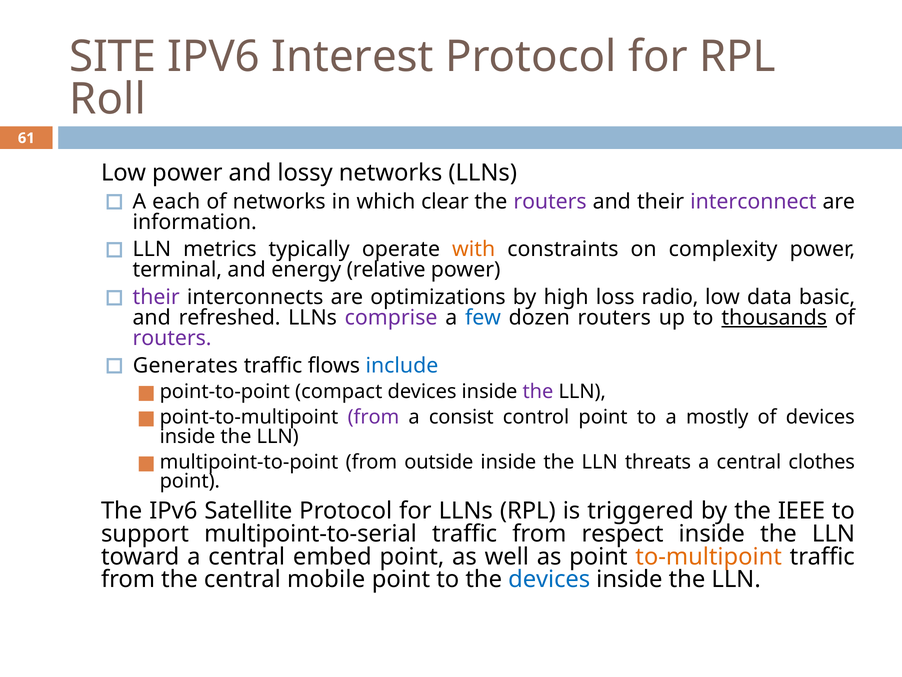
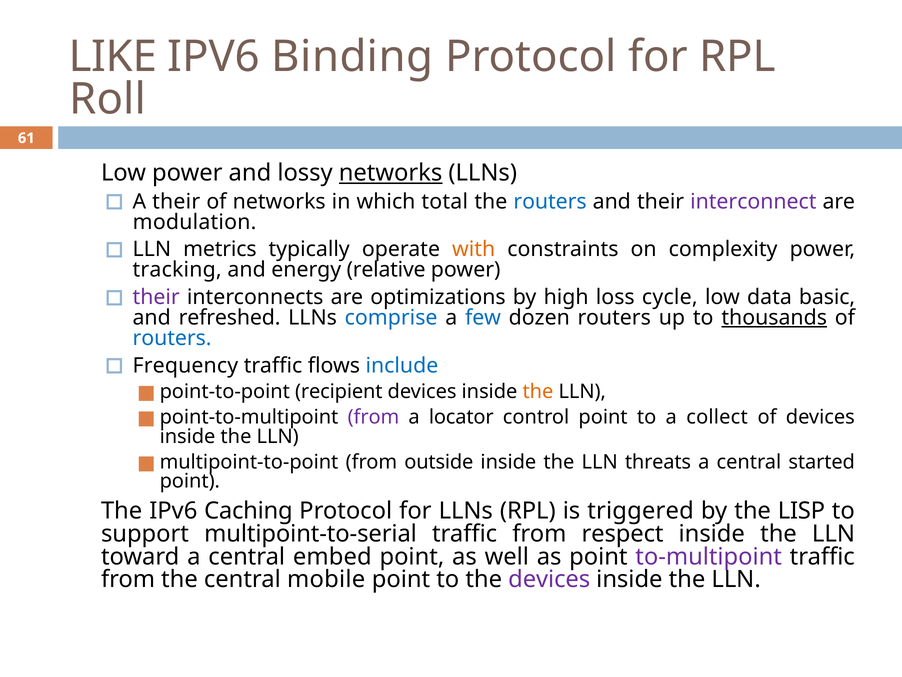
SITE: SITE -> LIKE
Interest: Interest -> Binding
networks at (391, 173) underline: none -> present
A each: each -> their
clear: clear -> total
routers at (550, 201) colour: purple -> blue
information: information -> modulation
terminal: terminal -> tracking
radio: radio -> cycle
comprise colour: purple -> blue
routers at (172, 338) colour: purple -> blue
Generates: Generates -> Frequency
compact: compact -> recipient
the at (538, 391) colour: purple -> orange
consist: consist -> locator
mostly: mostly -> collect
clothes: clothes -> started
Satellite: Satellite -> Caching
IEEE: IEEE -> LISP
to-multipoint colour: orange -> purple
devices at (549, 579) colour: blue -> purple
